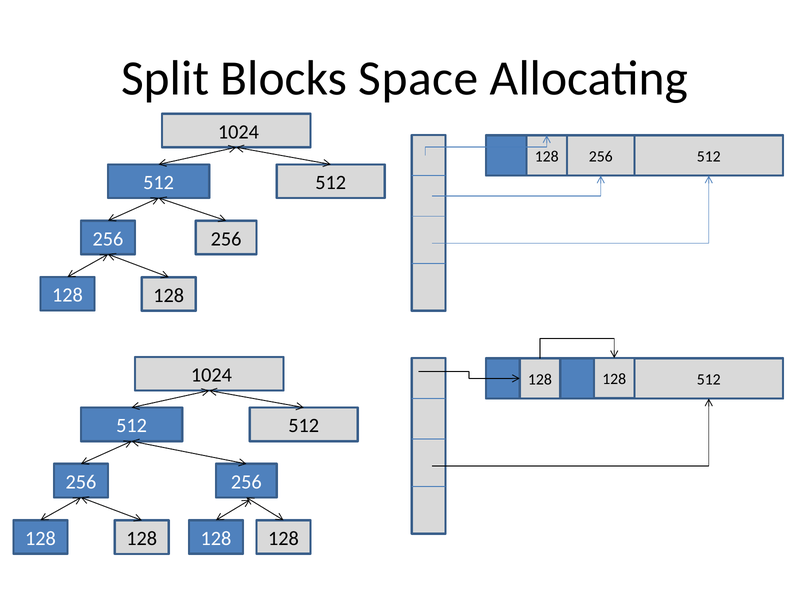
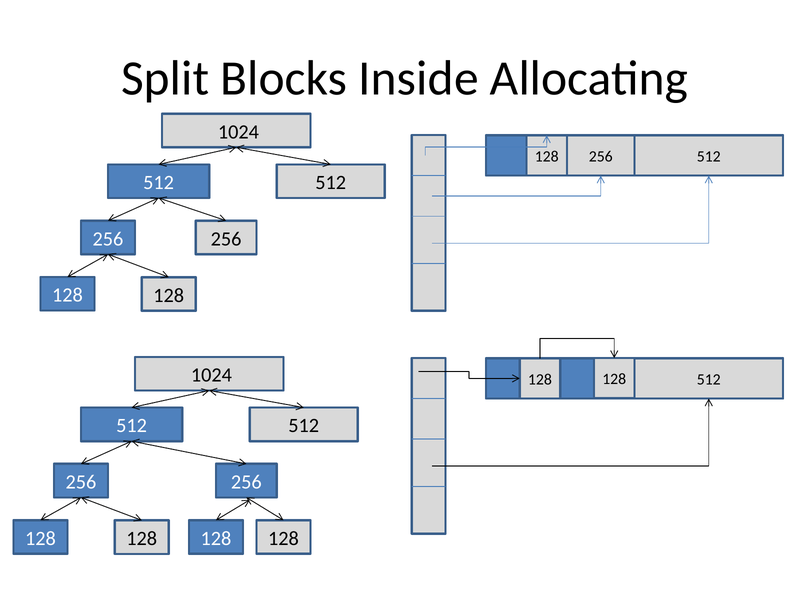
Space: Space -> Inside
